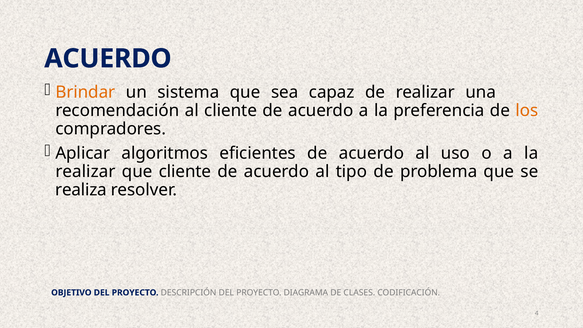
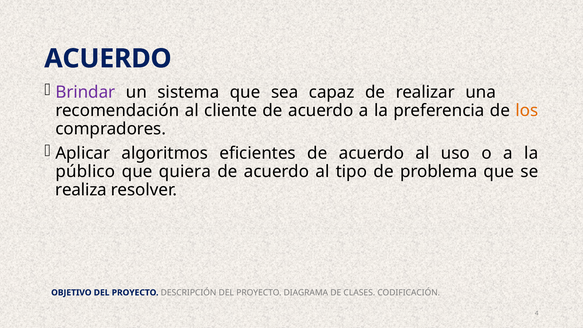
Brindar colour: orange -> purple
realizar at (85, 171): realizar -> público
que cliente: cliente -> quiera
